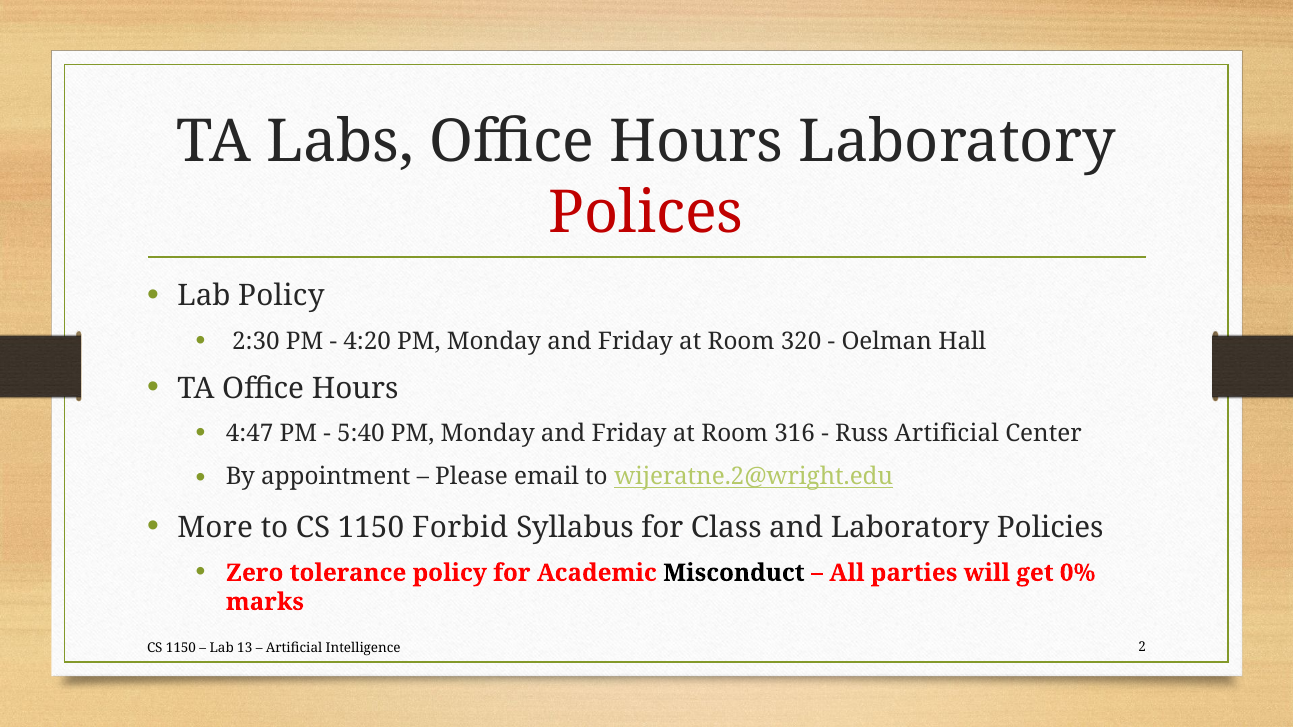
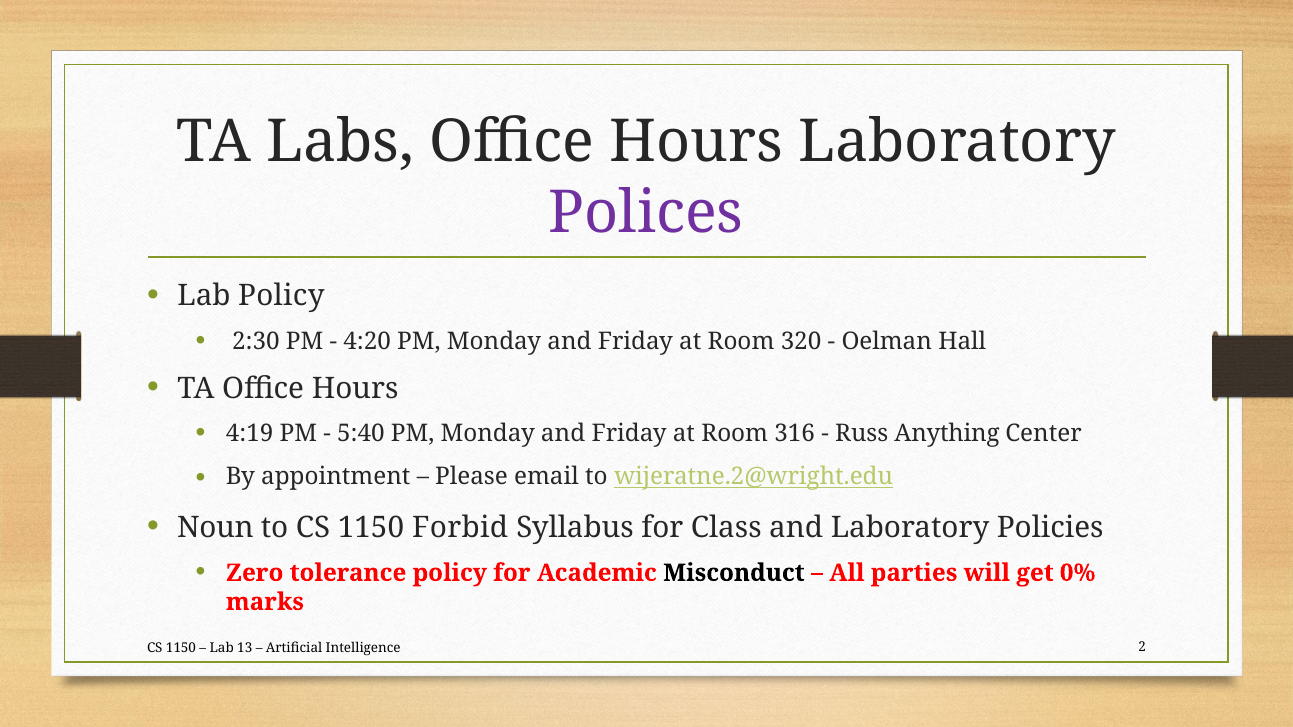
Polices colour: red -> purple
4:47: 4:47 -> 4:19
Russ Artificial: Artificial -> Anything
More: More -> Noun
